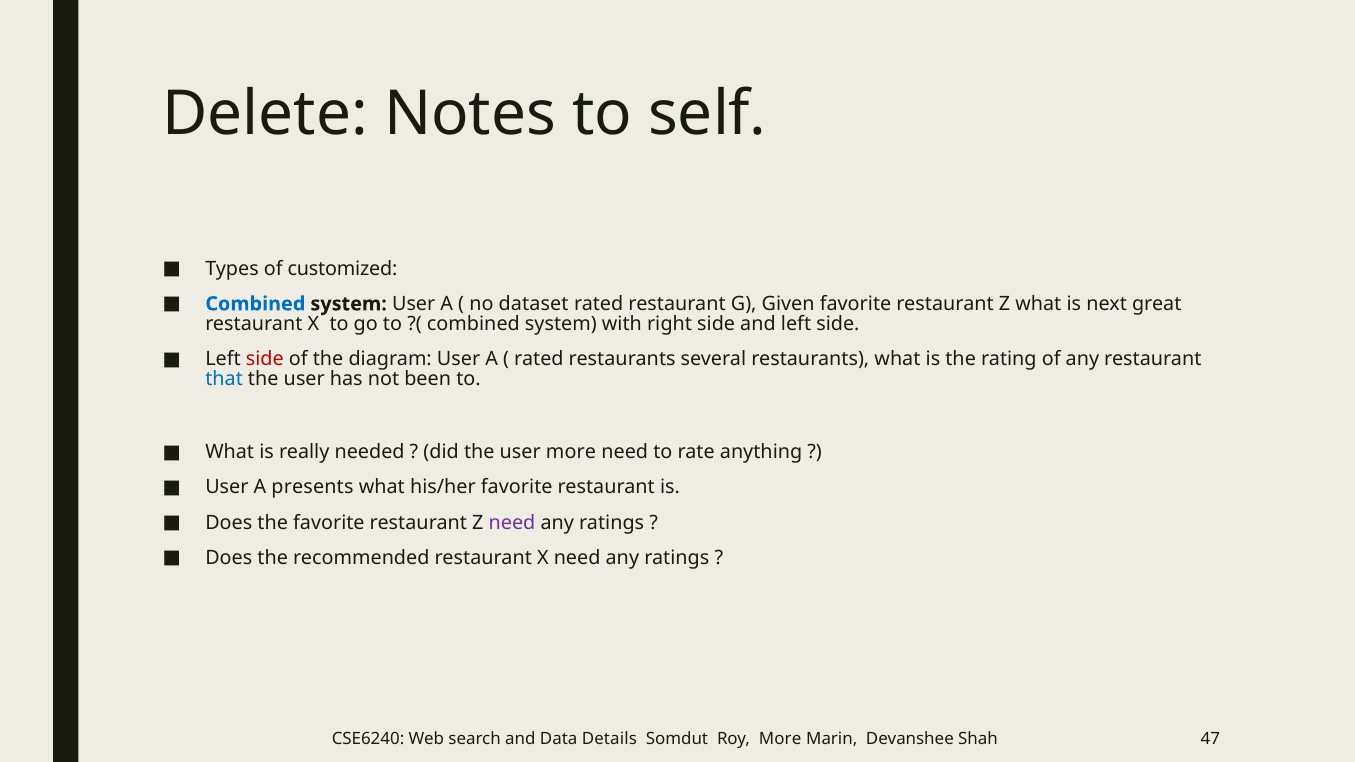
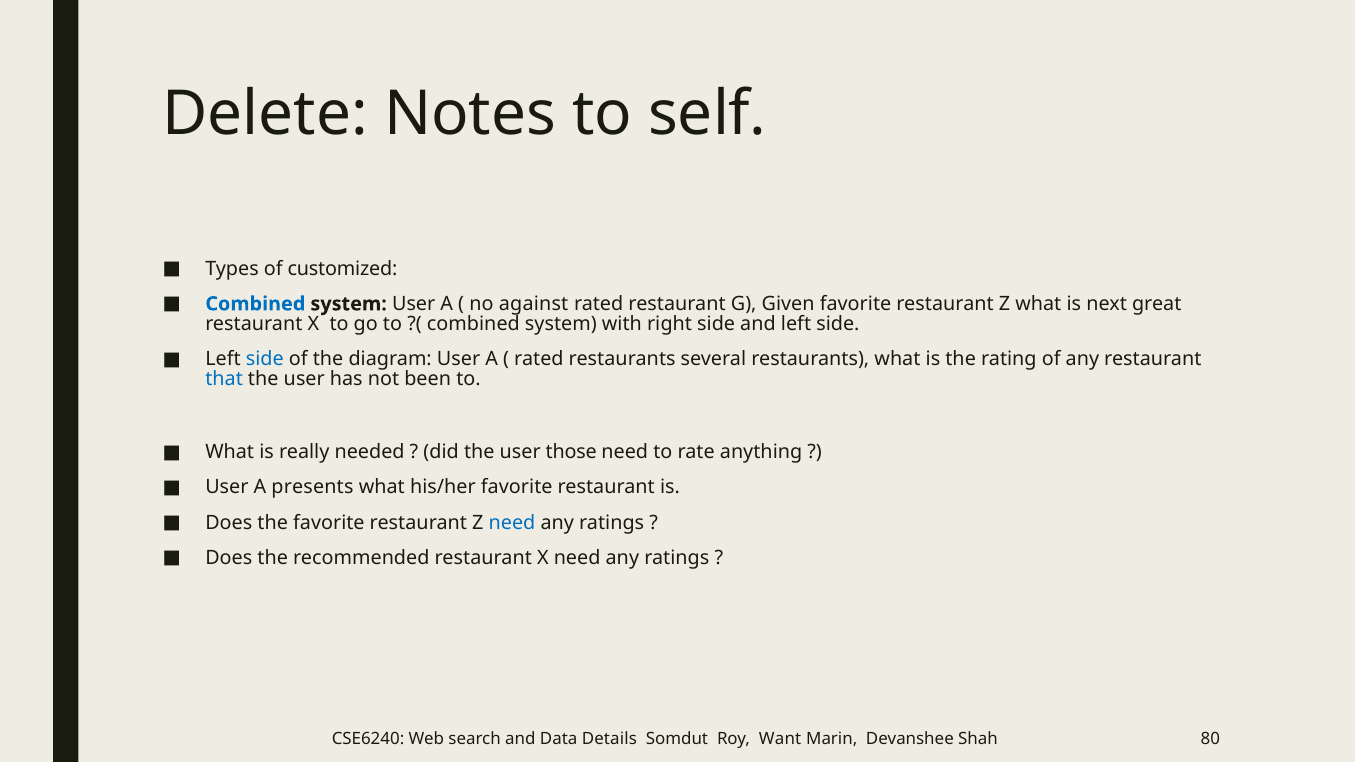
dataset: dataset -> against
side at (265, 359) colour: red -> blue
user more: more -> those
need at (512, 523) colour: purple -> blue
Roy More: More -> Want
47: 47 -> 80
